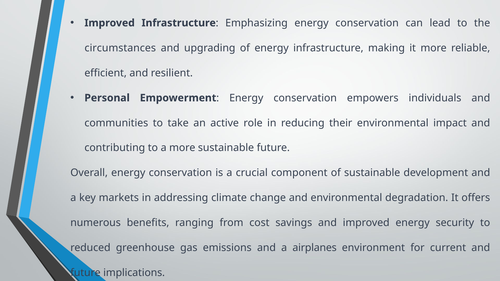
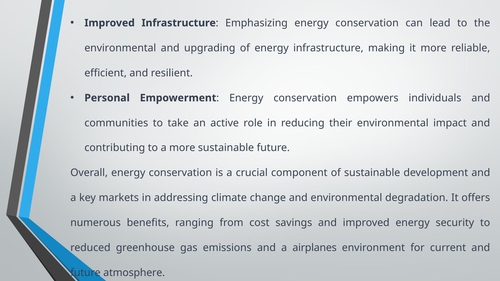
circumstances at (120, 48): circumstances -> environmental
implications: implications -> atmosphere
